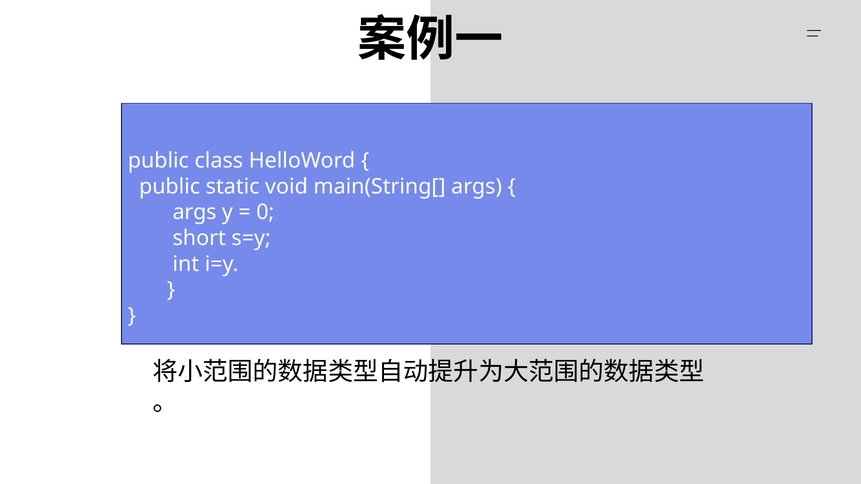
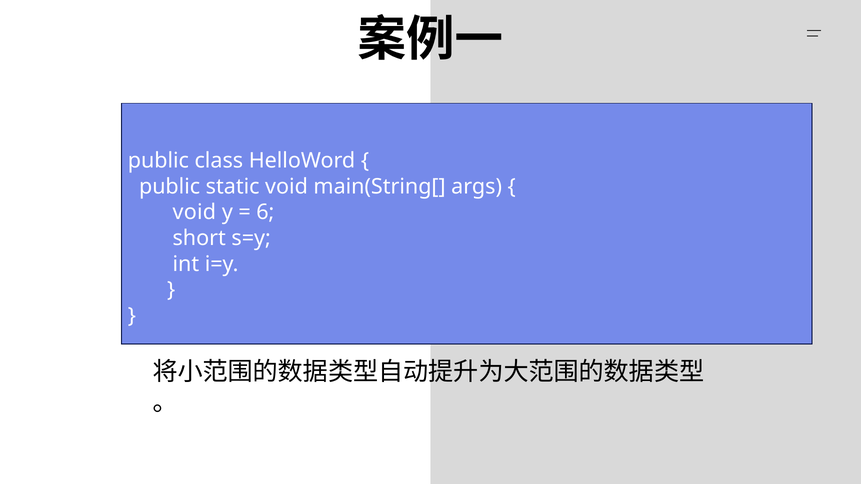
args at (195, 212): args -> void
0: 0 -> 6
